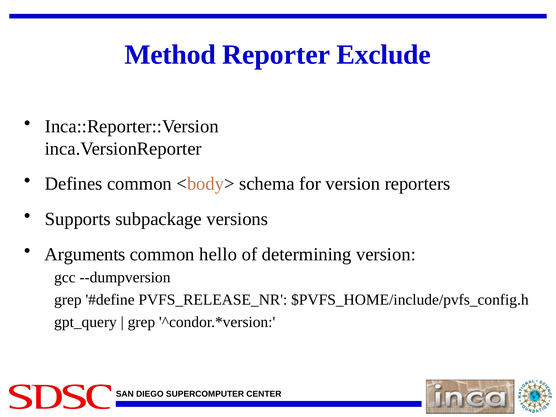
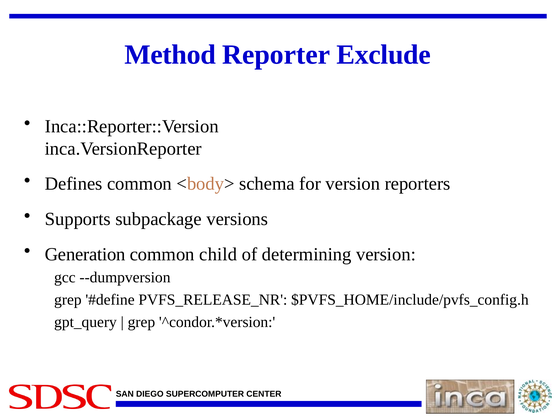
Arguments: Arguments -> Generation
hello: hello -> child
